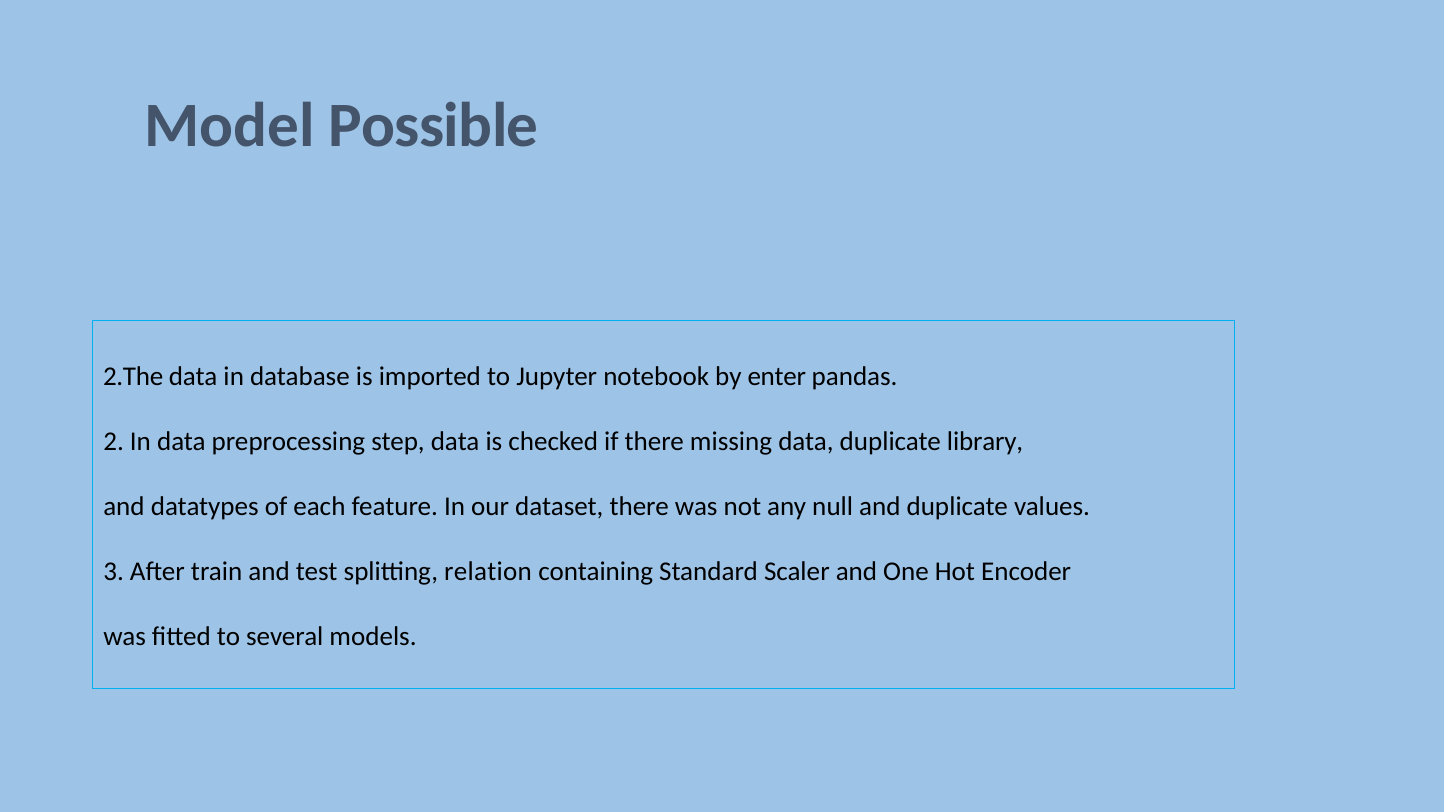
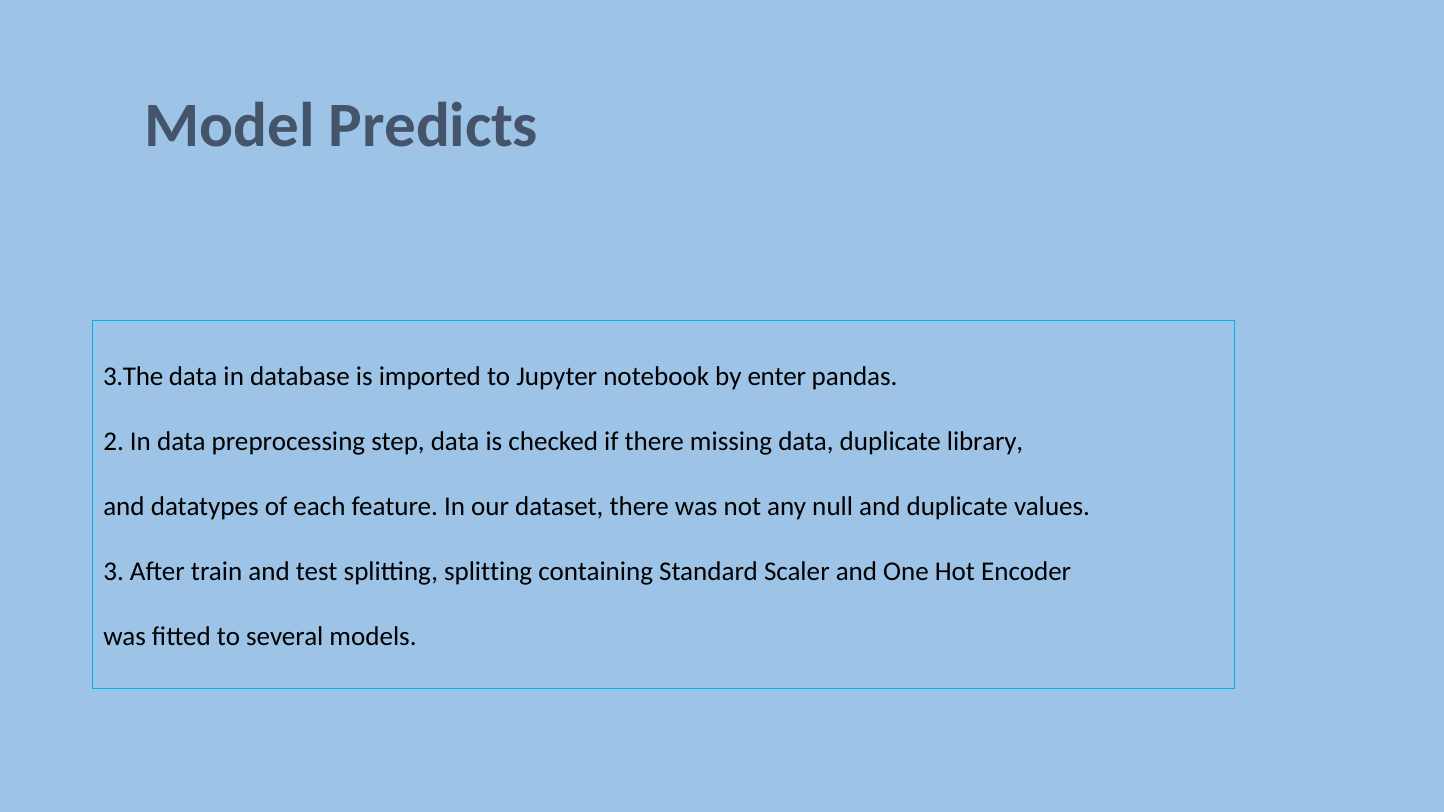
Possible: Possible -> Predicts
2.The: 2.The -> 3.The
splitting relation: relation -> splitting
